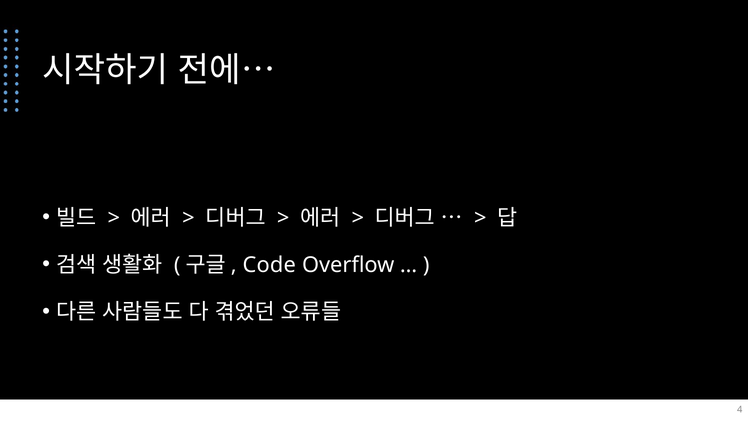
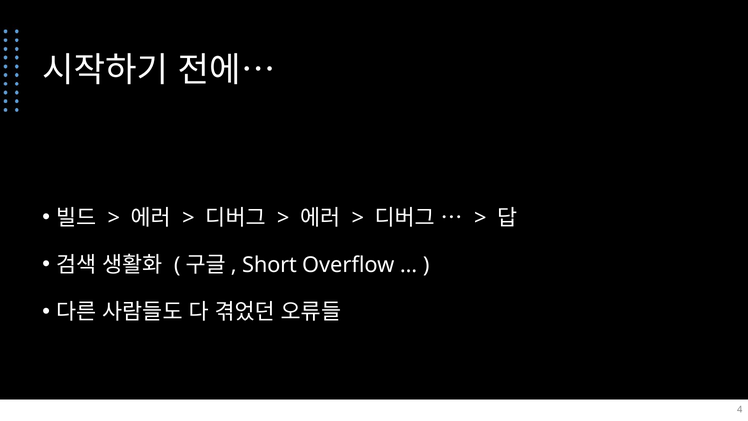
Code: Code -> Short
